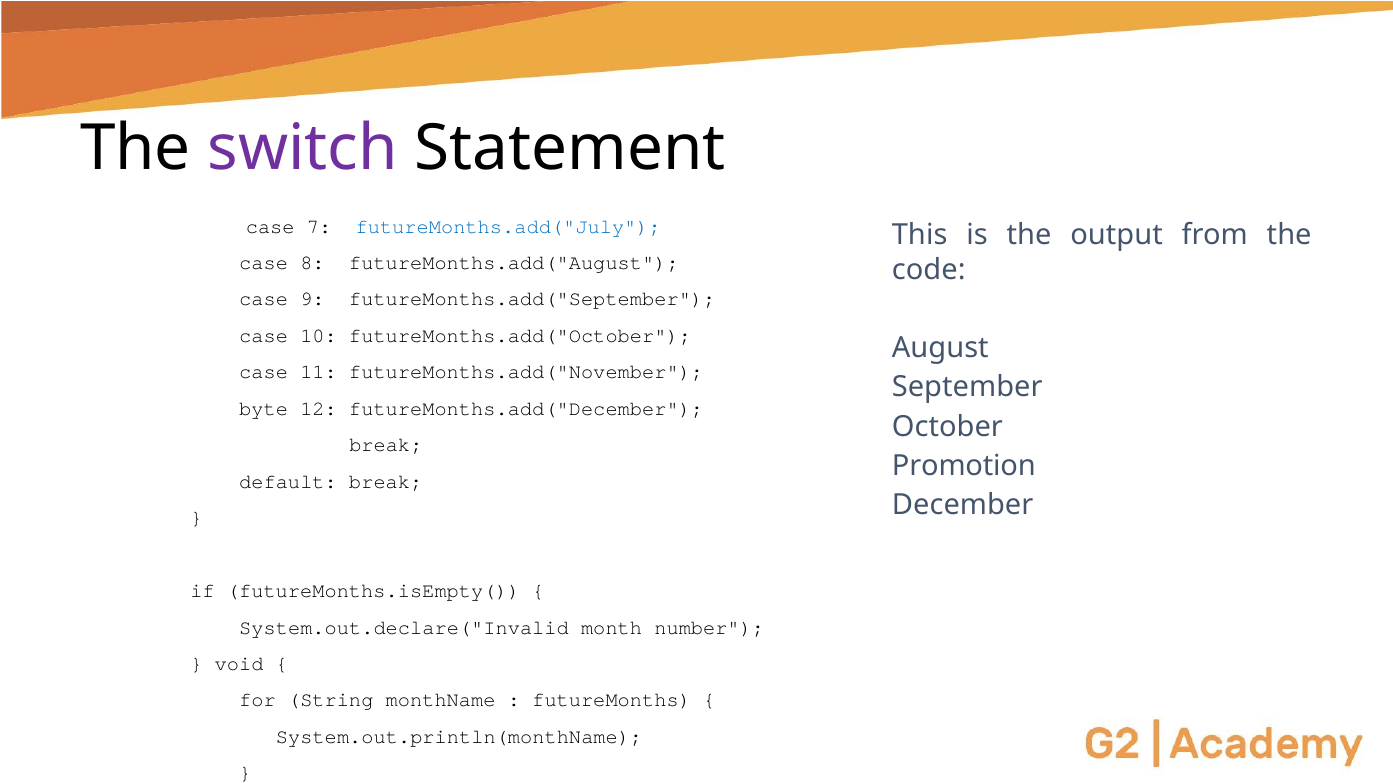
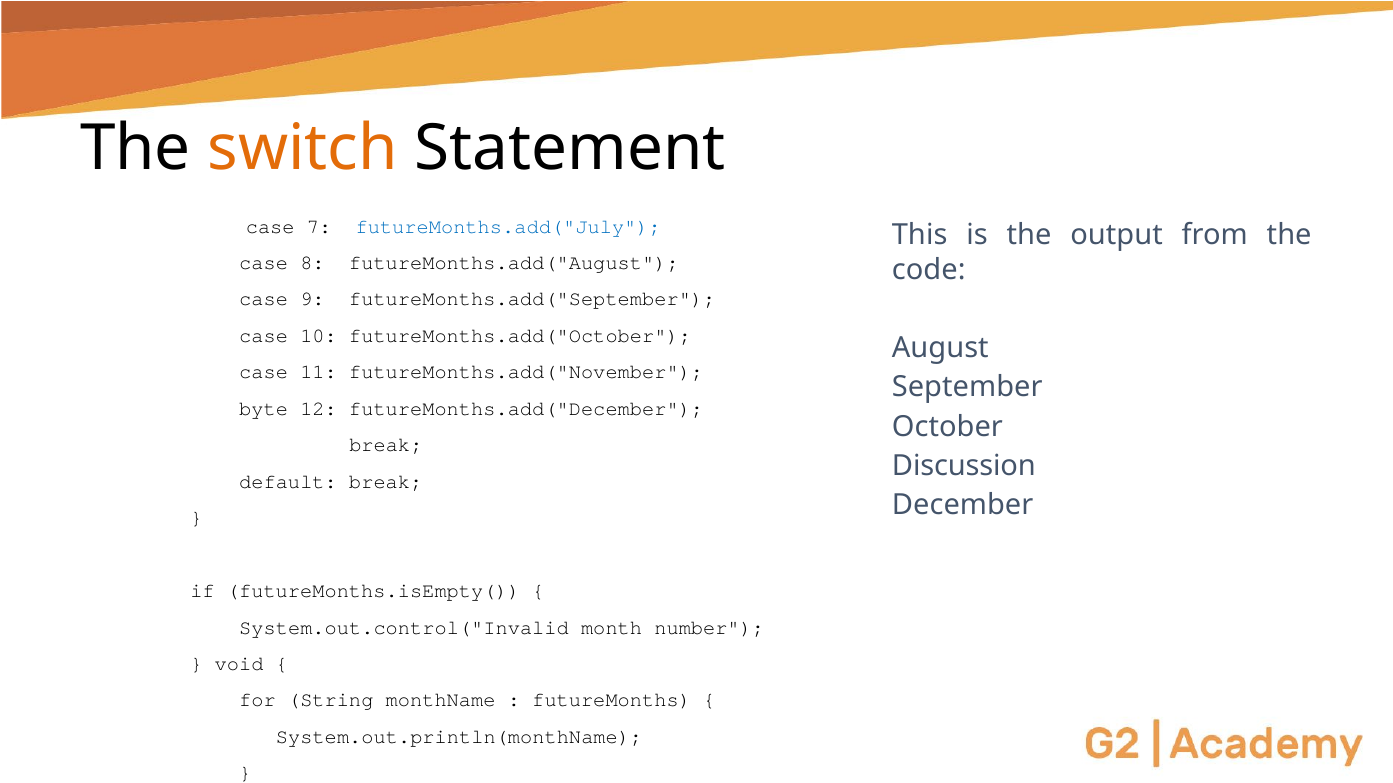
switch colour: purple -> orange
Promotion: Promotion -> Discussion
System.out.declare("Invalid: System.out.declare("Invalid -> System.out.control("Invalid
